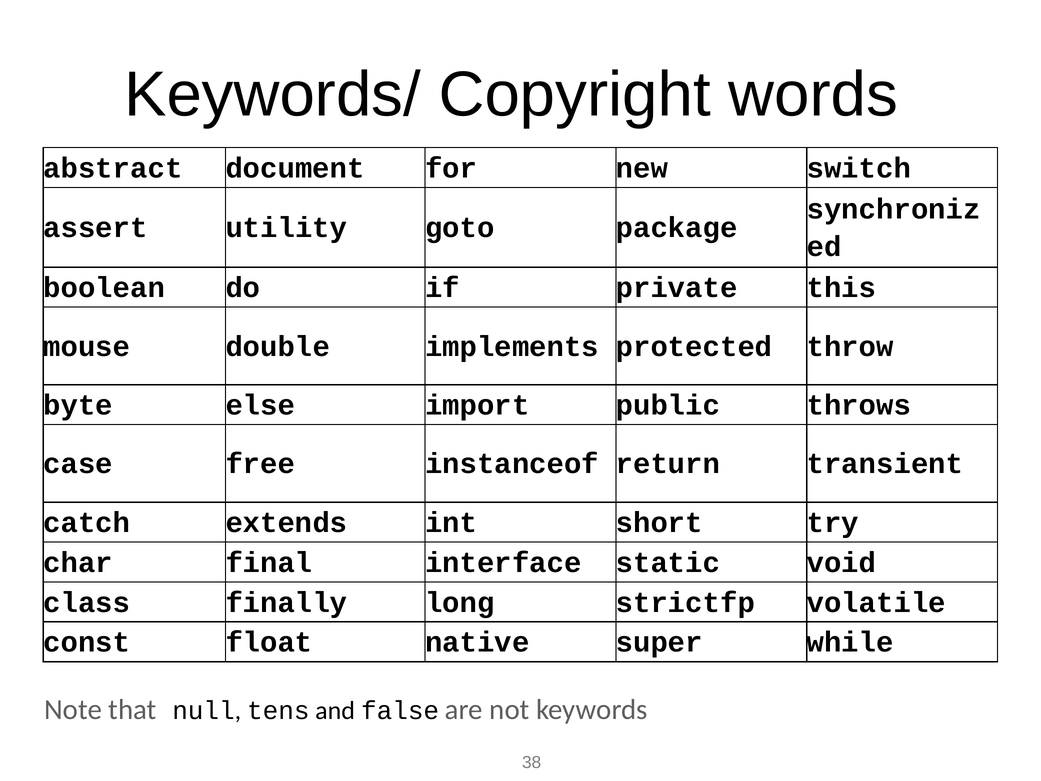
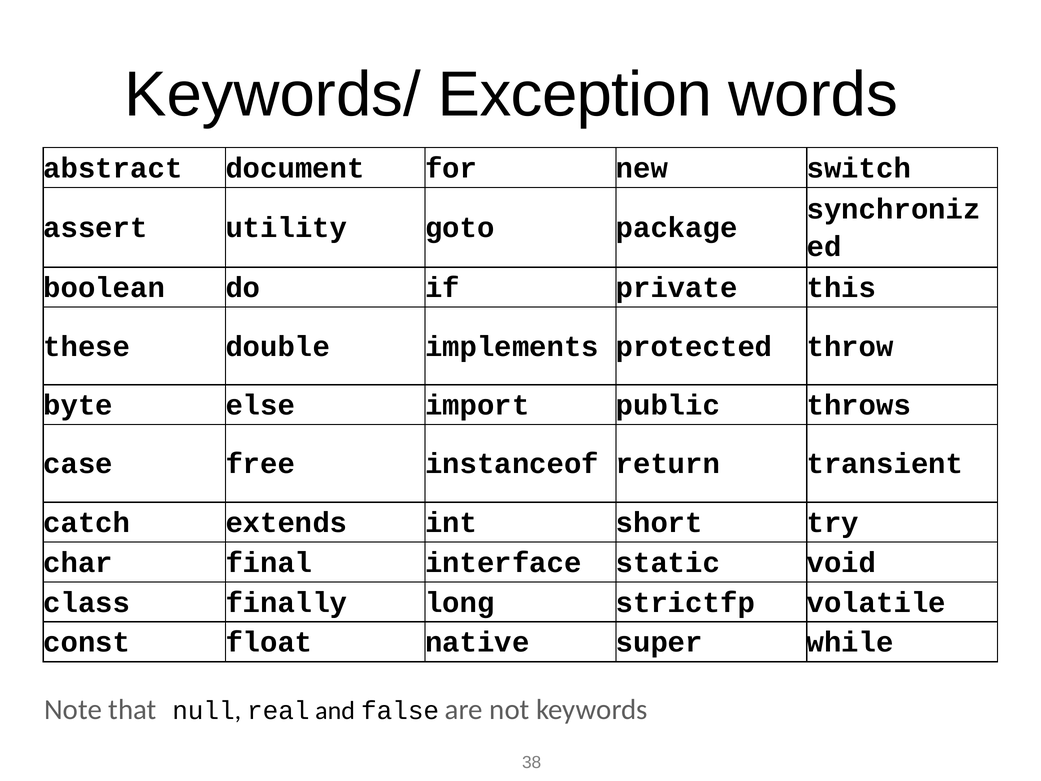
Copyright: Copyright -> Exception
mouse: mouse -> these
tens: tens -> real
